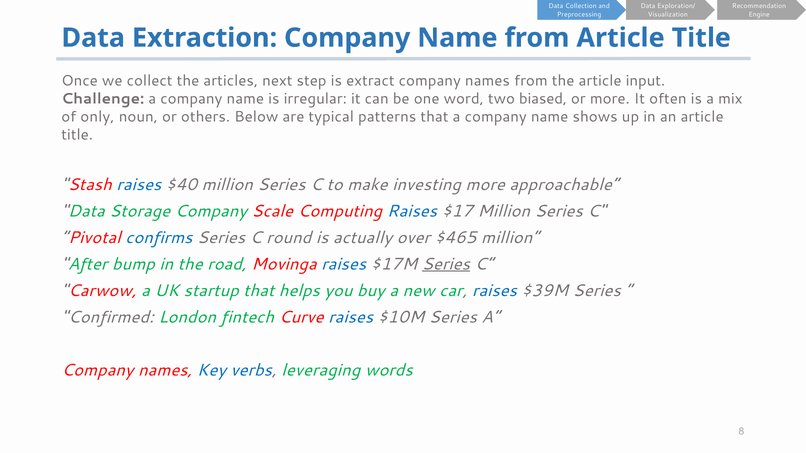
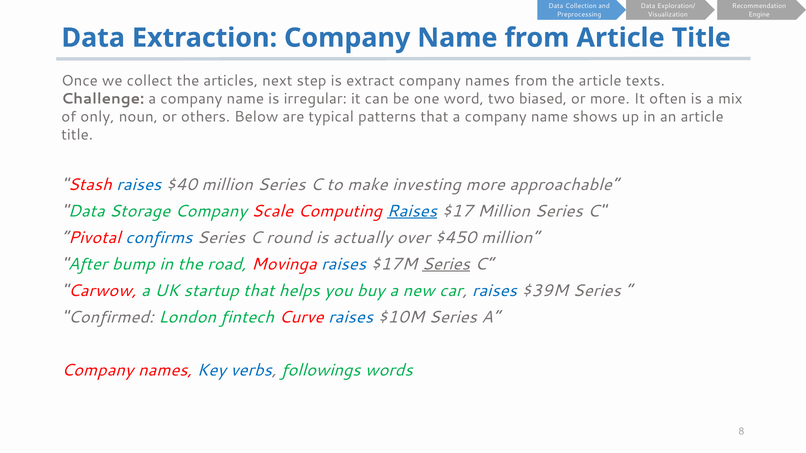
input: input -> texts
Raises at (412, 211) underline: none -> present
$465: $465 -> $450
leveraging: leveraging -> followings
